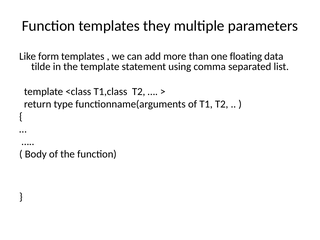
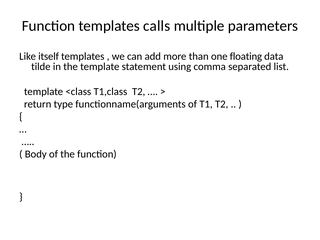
they: they -> calls
form: form -> itself
